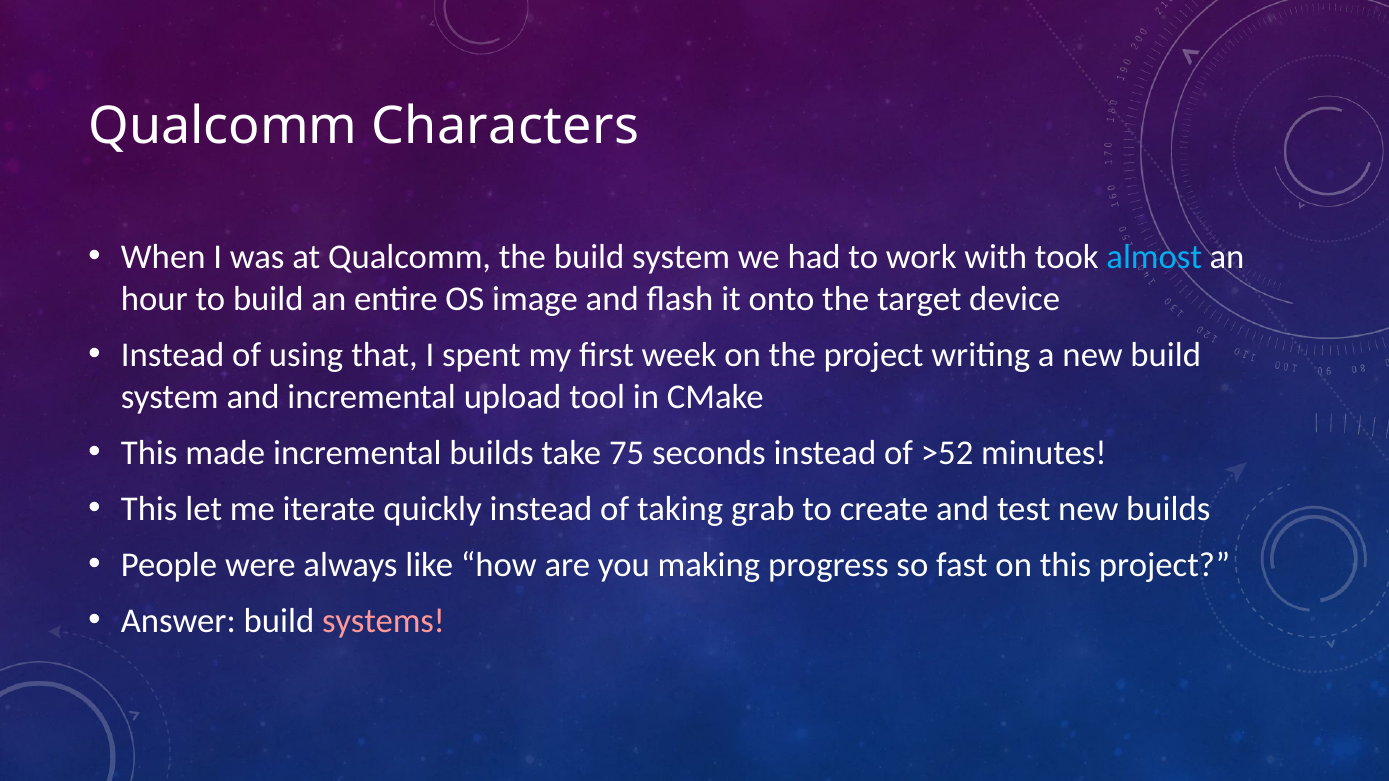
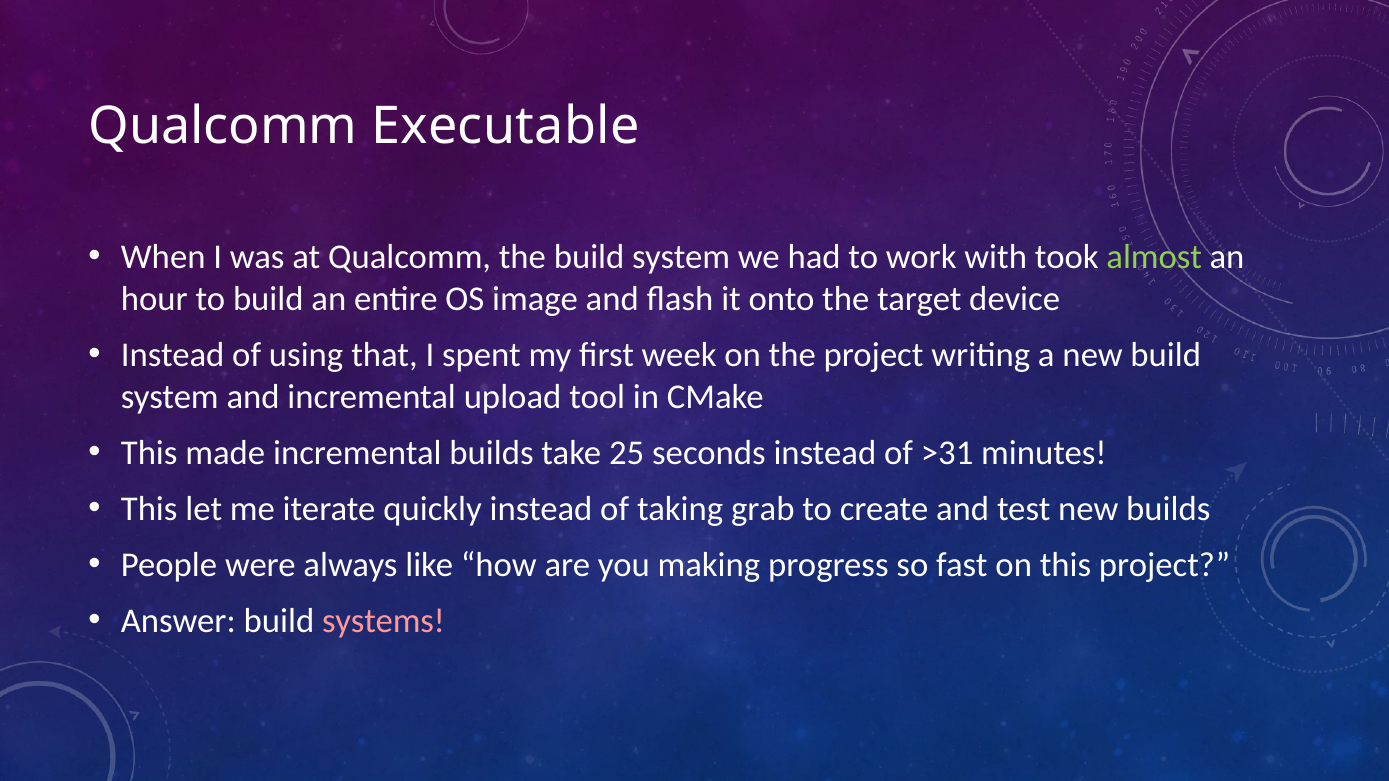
Characters: Characters -> Executable
almost colour: light blue -> light green
75: 75 -> 25
>52: >52 -> >31
